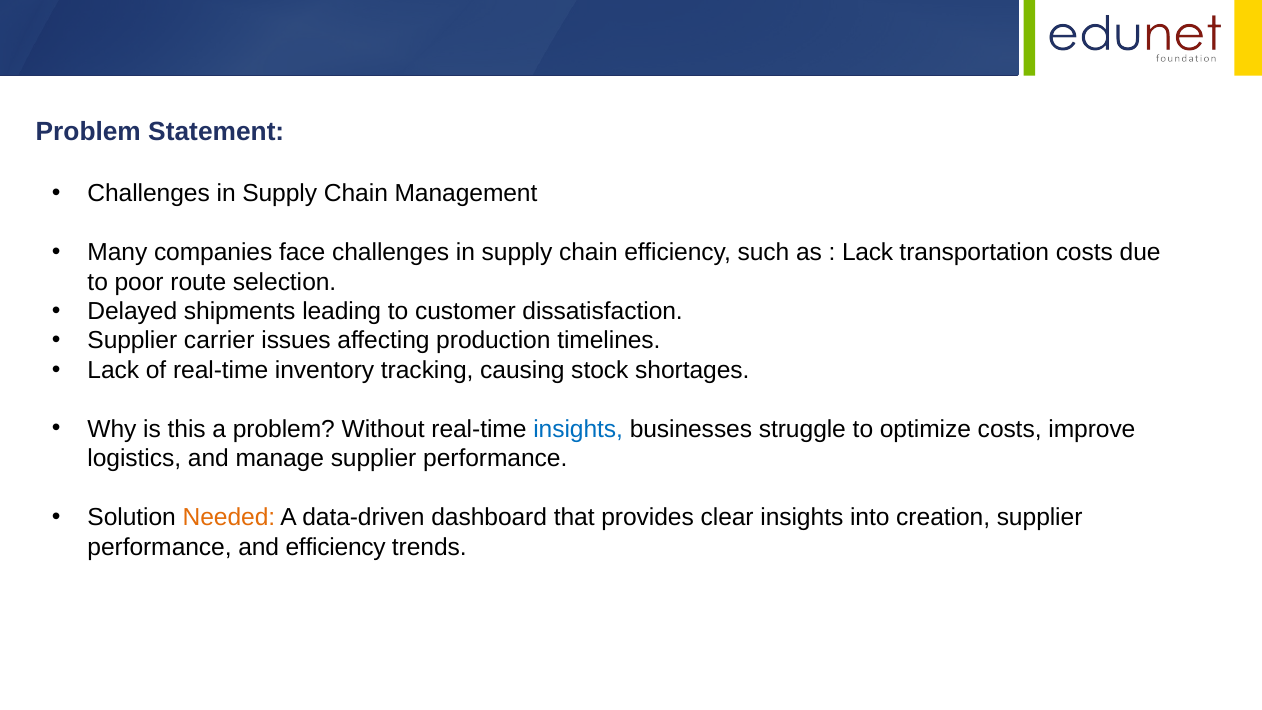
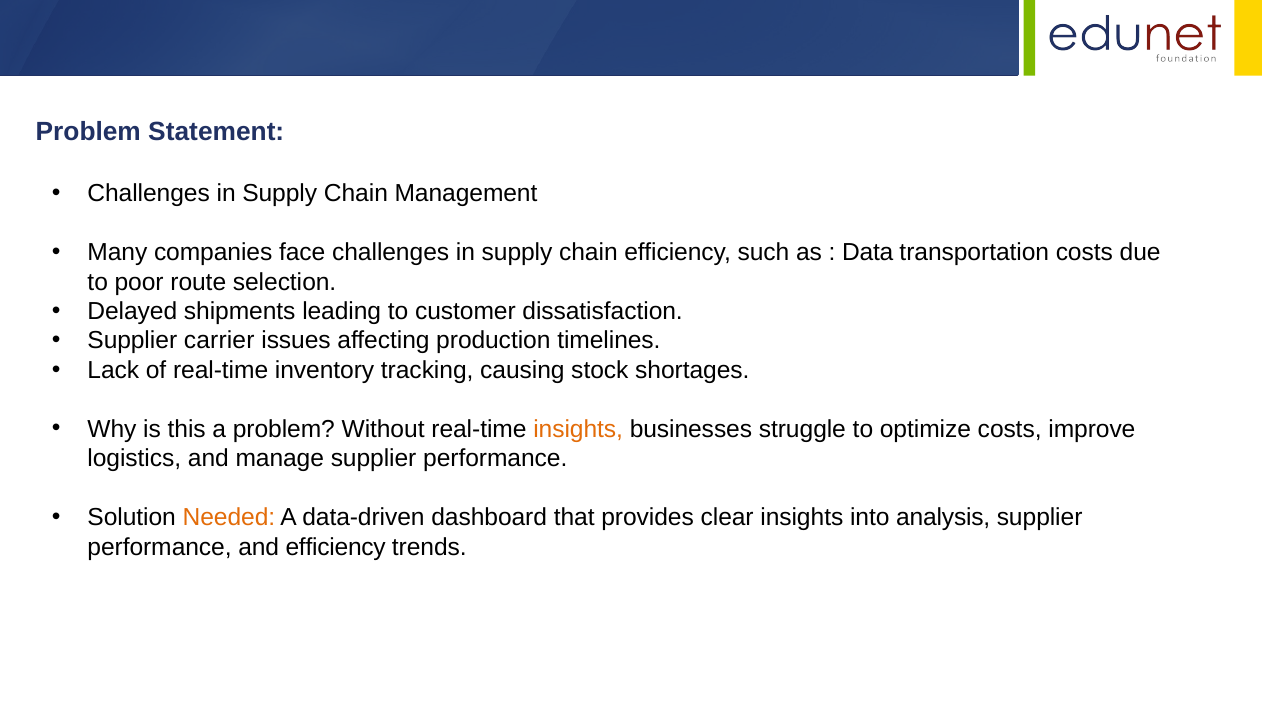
Lack at (868, 253): Lack -> Data
insights at (578, 429) colour: blue -> orange
creation: creation -> analysis
